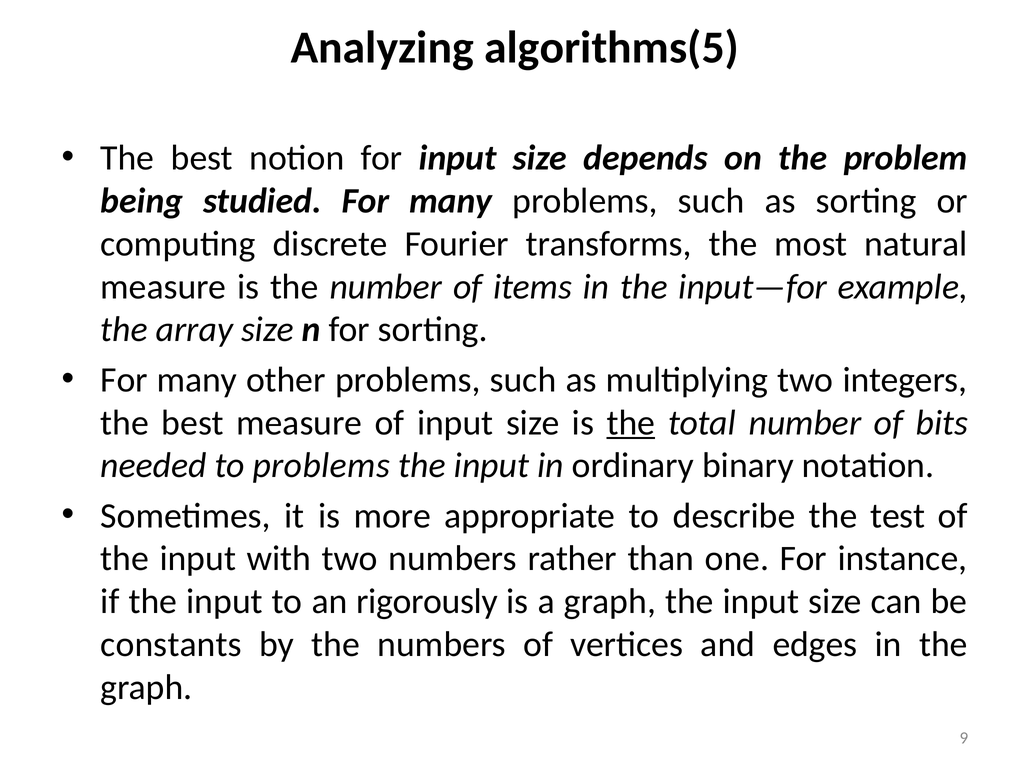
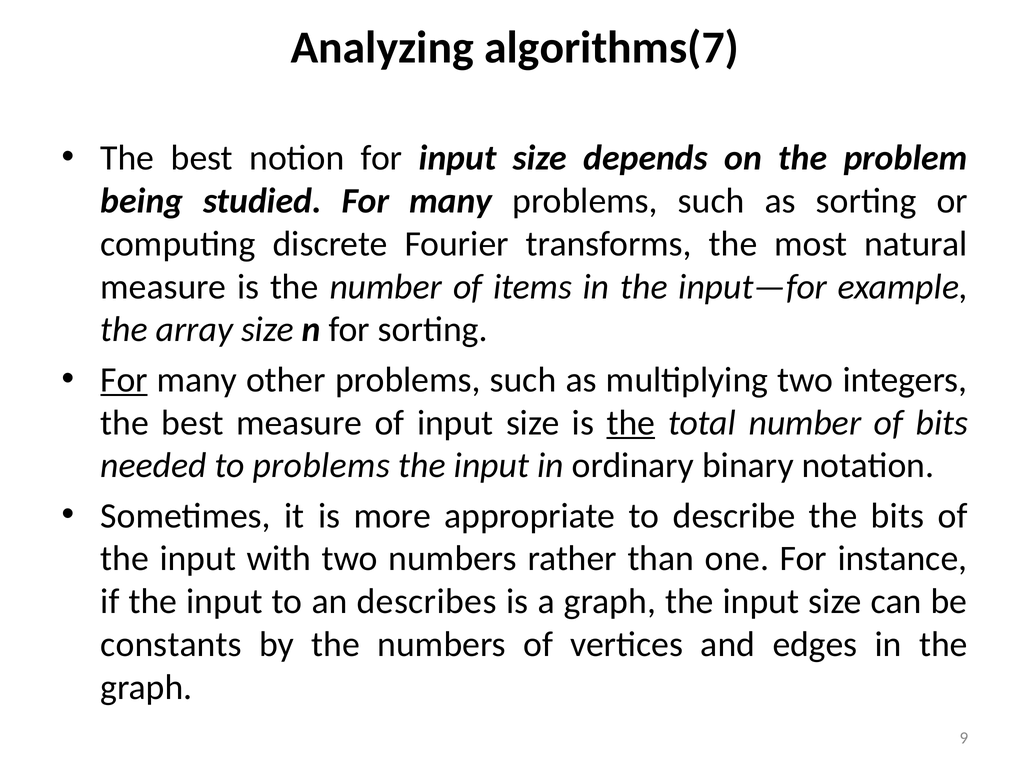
algorithms(5: algorithms(5 -> algorithms(7
For at (124, 380) underline: none -> present
the test: test -> bits
rigorously: rigorously -> describes
